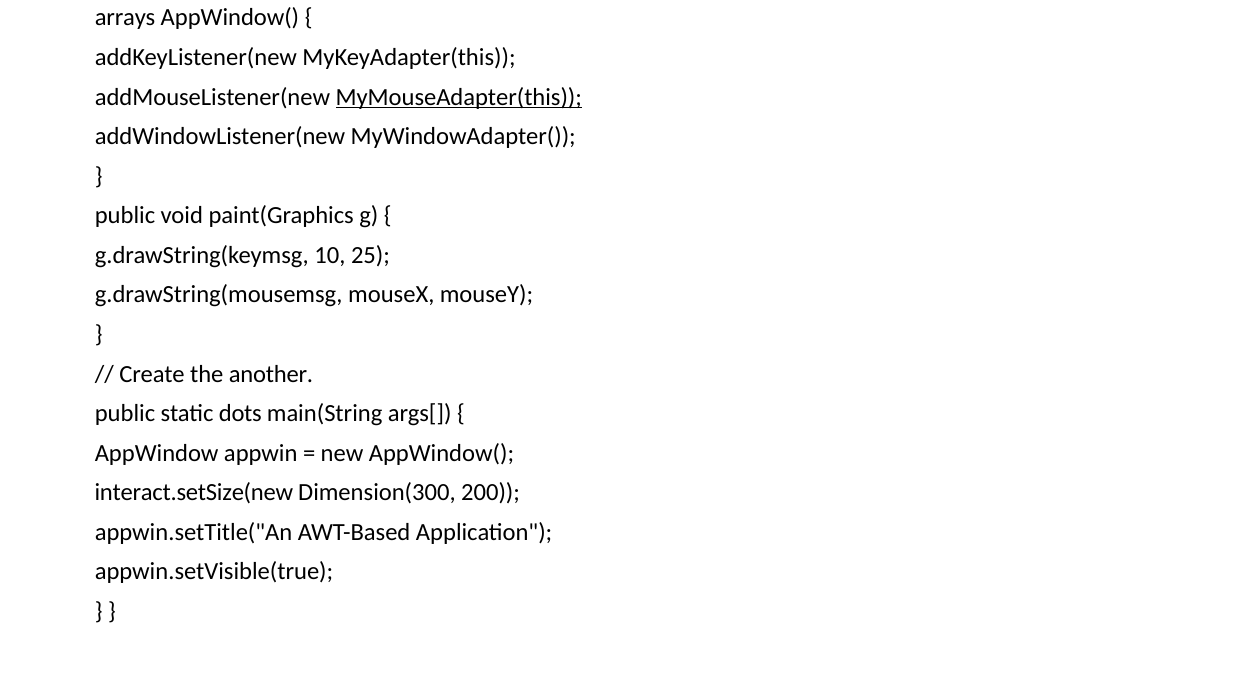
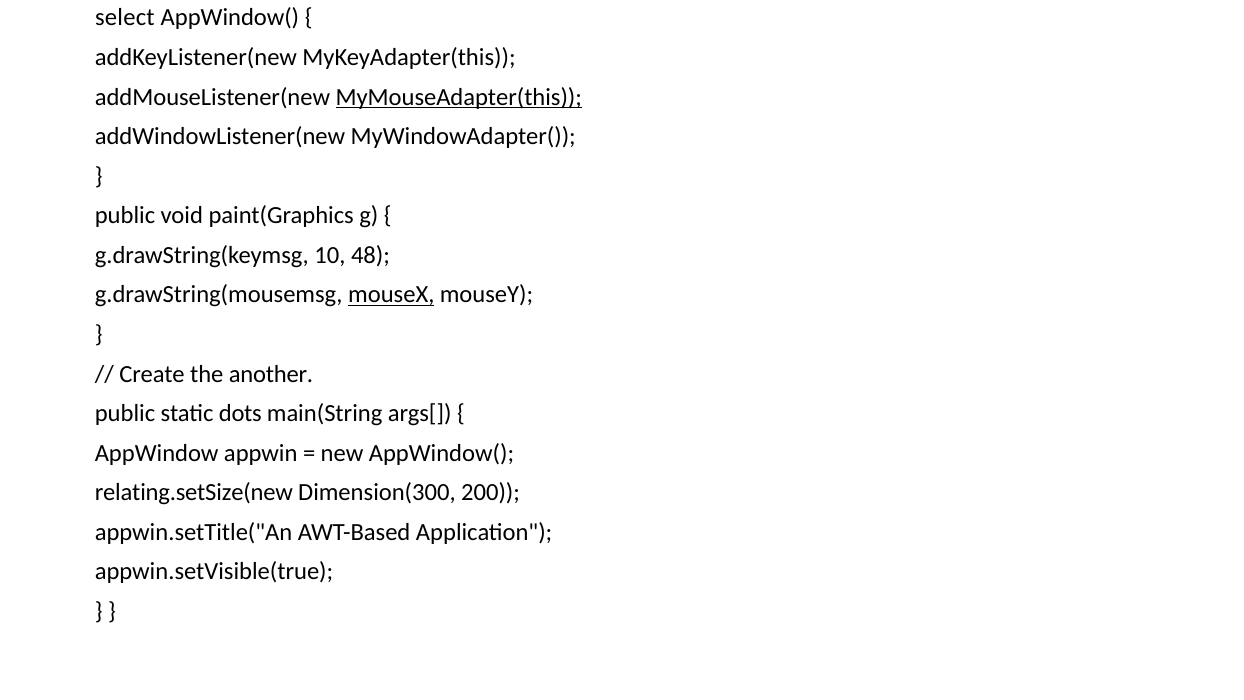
arrays: arrays -> select
25: 25 -> 48
mouseX underline: none -> present
interact.setSize(new: interact.setSize(new -> relating.setSize(new
